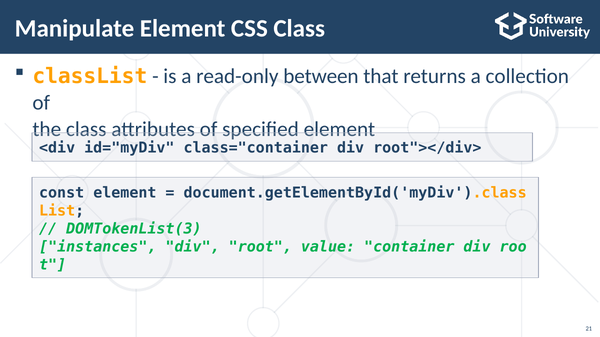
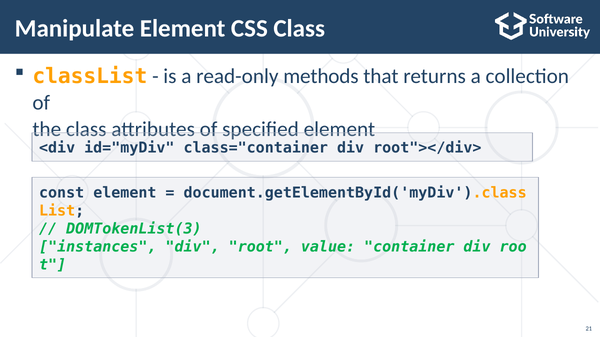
between: between -> methods
